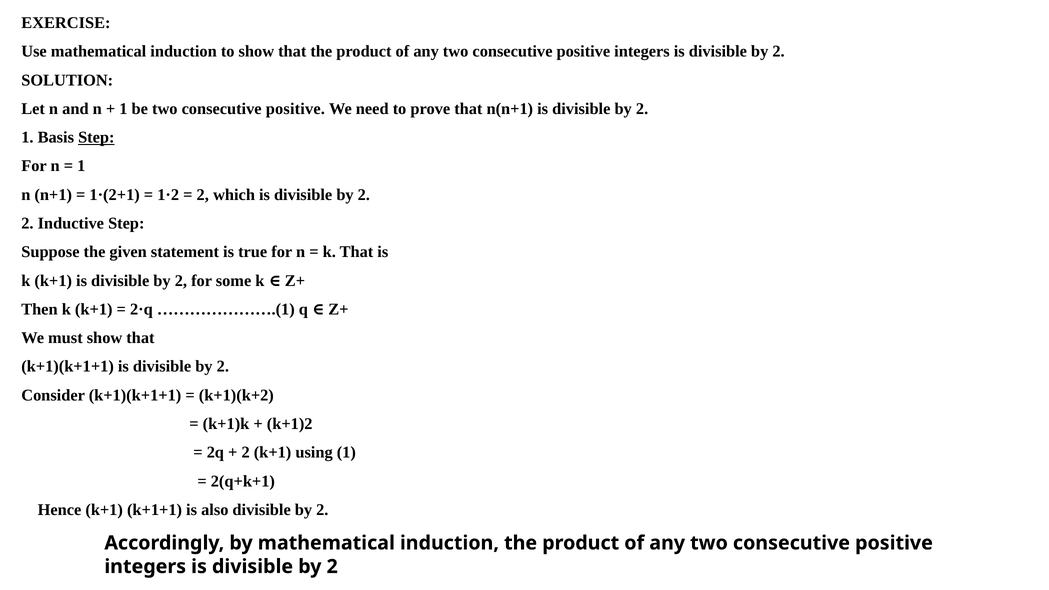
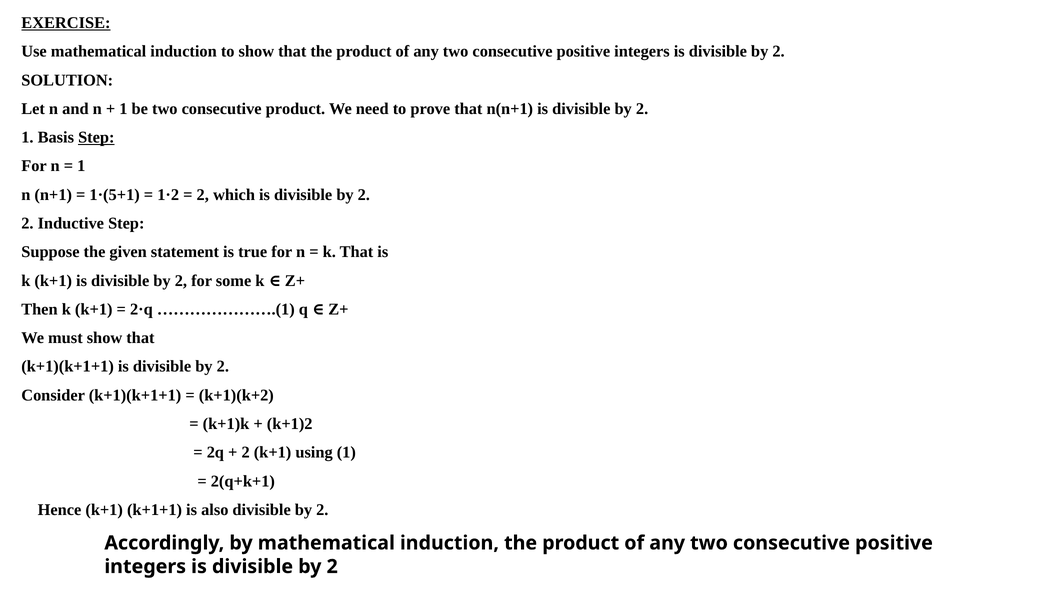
EXERCISE underline: none -> present
be two consecutive positive: positive -> product
1·(2+1: 1·(2+1 -> 1·(5+1
